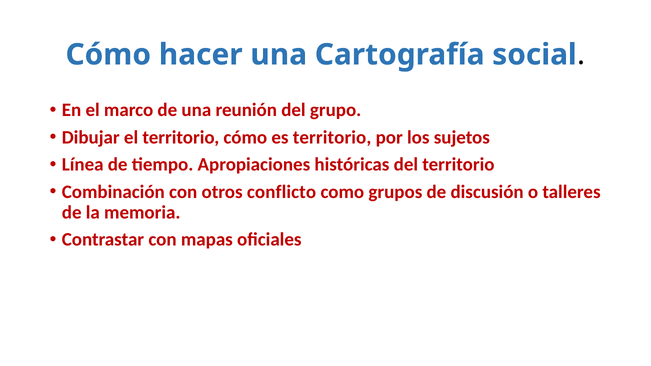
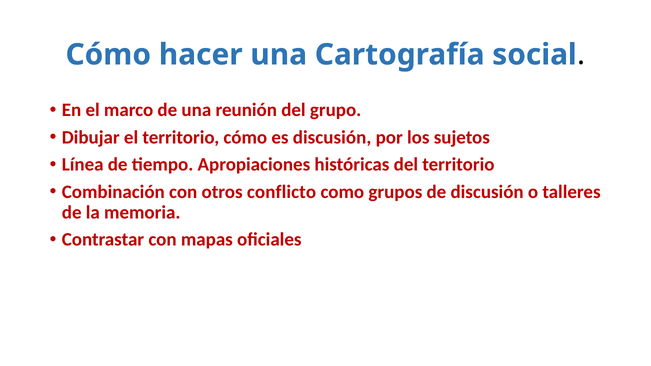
es territorio: territorio -> discusión
